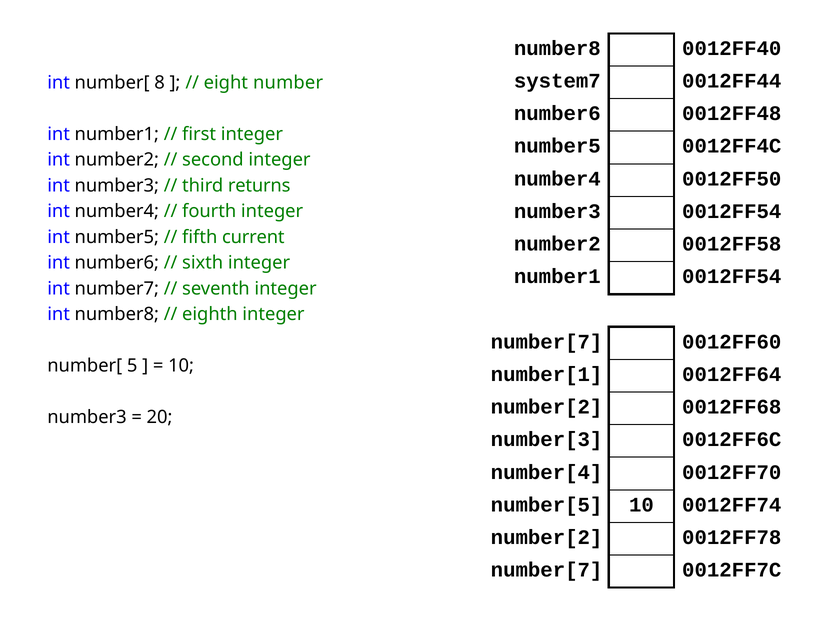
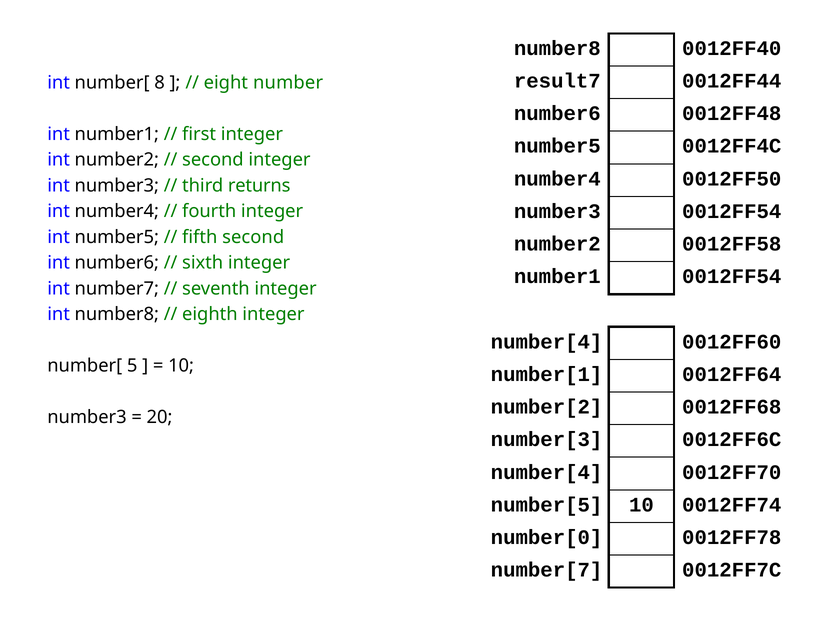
system7: system7 -> result7
fifth current: current -> second
number[7 at (547, 341): number[7 -> number[4
number[2 at (547, 537): number[2 -> number[0
